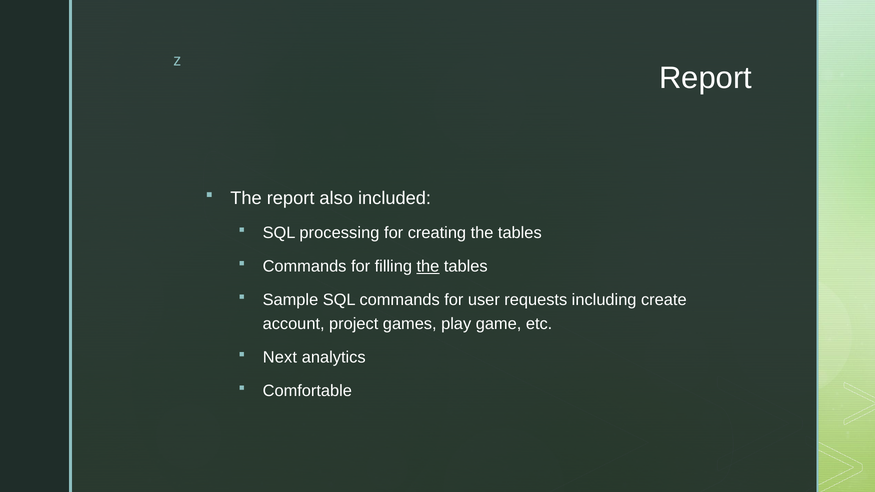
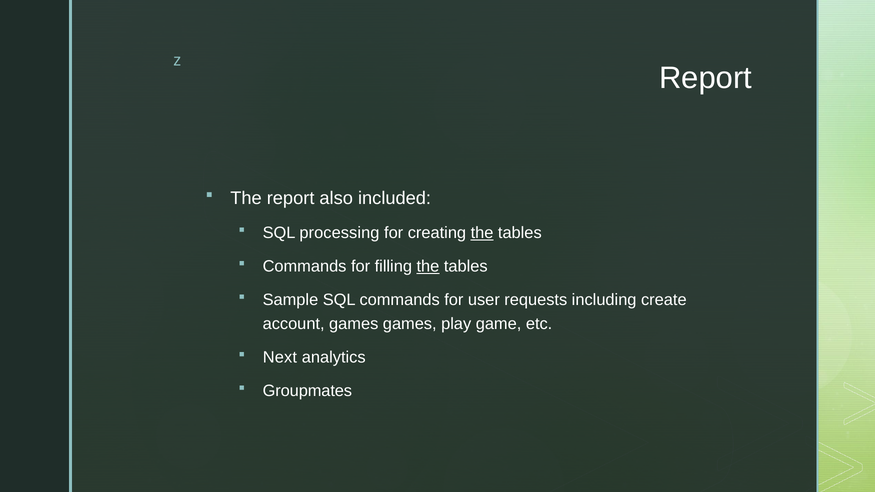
the at (482, 233) underline: none -> present
account project: project -> games
Comfortable: Comfortable -> Groupmates
